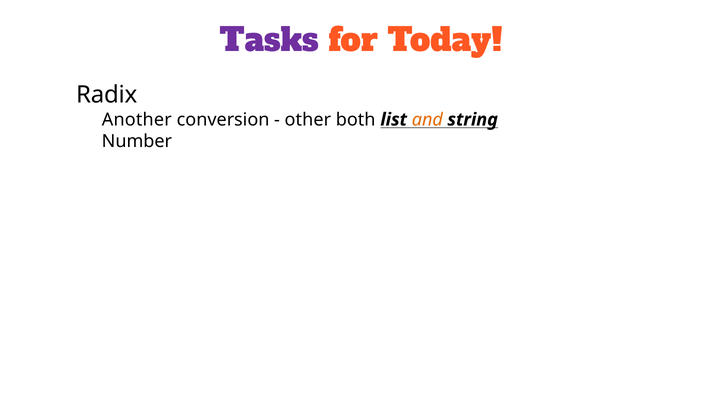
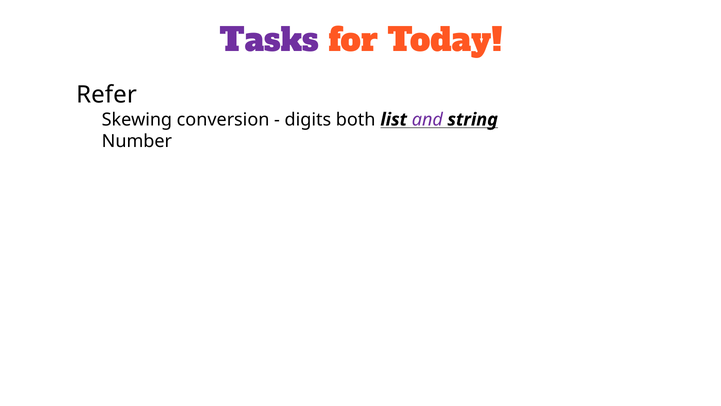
Radix: Radix -> Refer
Another: Another -> Skewing
other: other -> digits
and colour: orange -> purple
